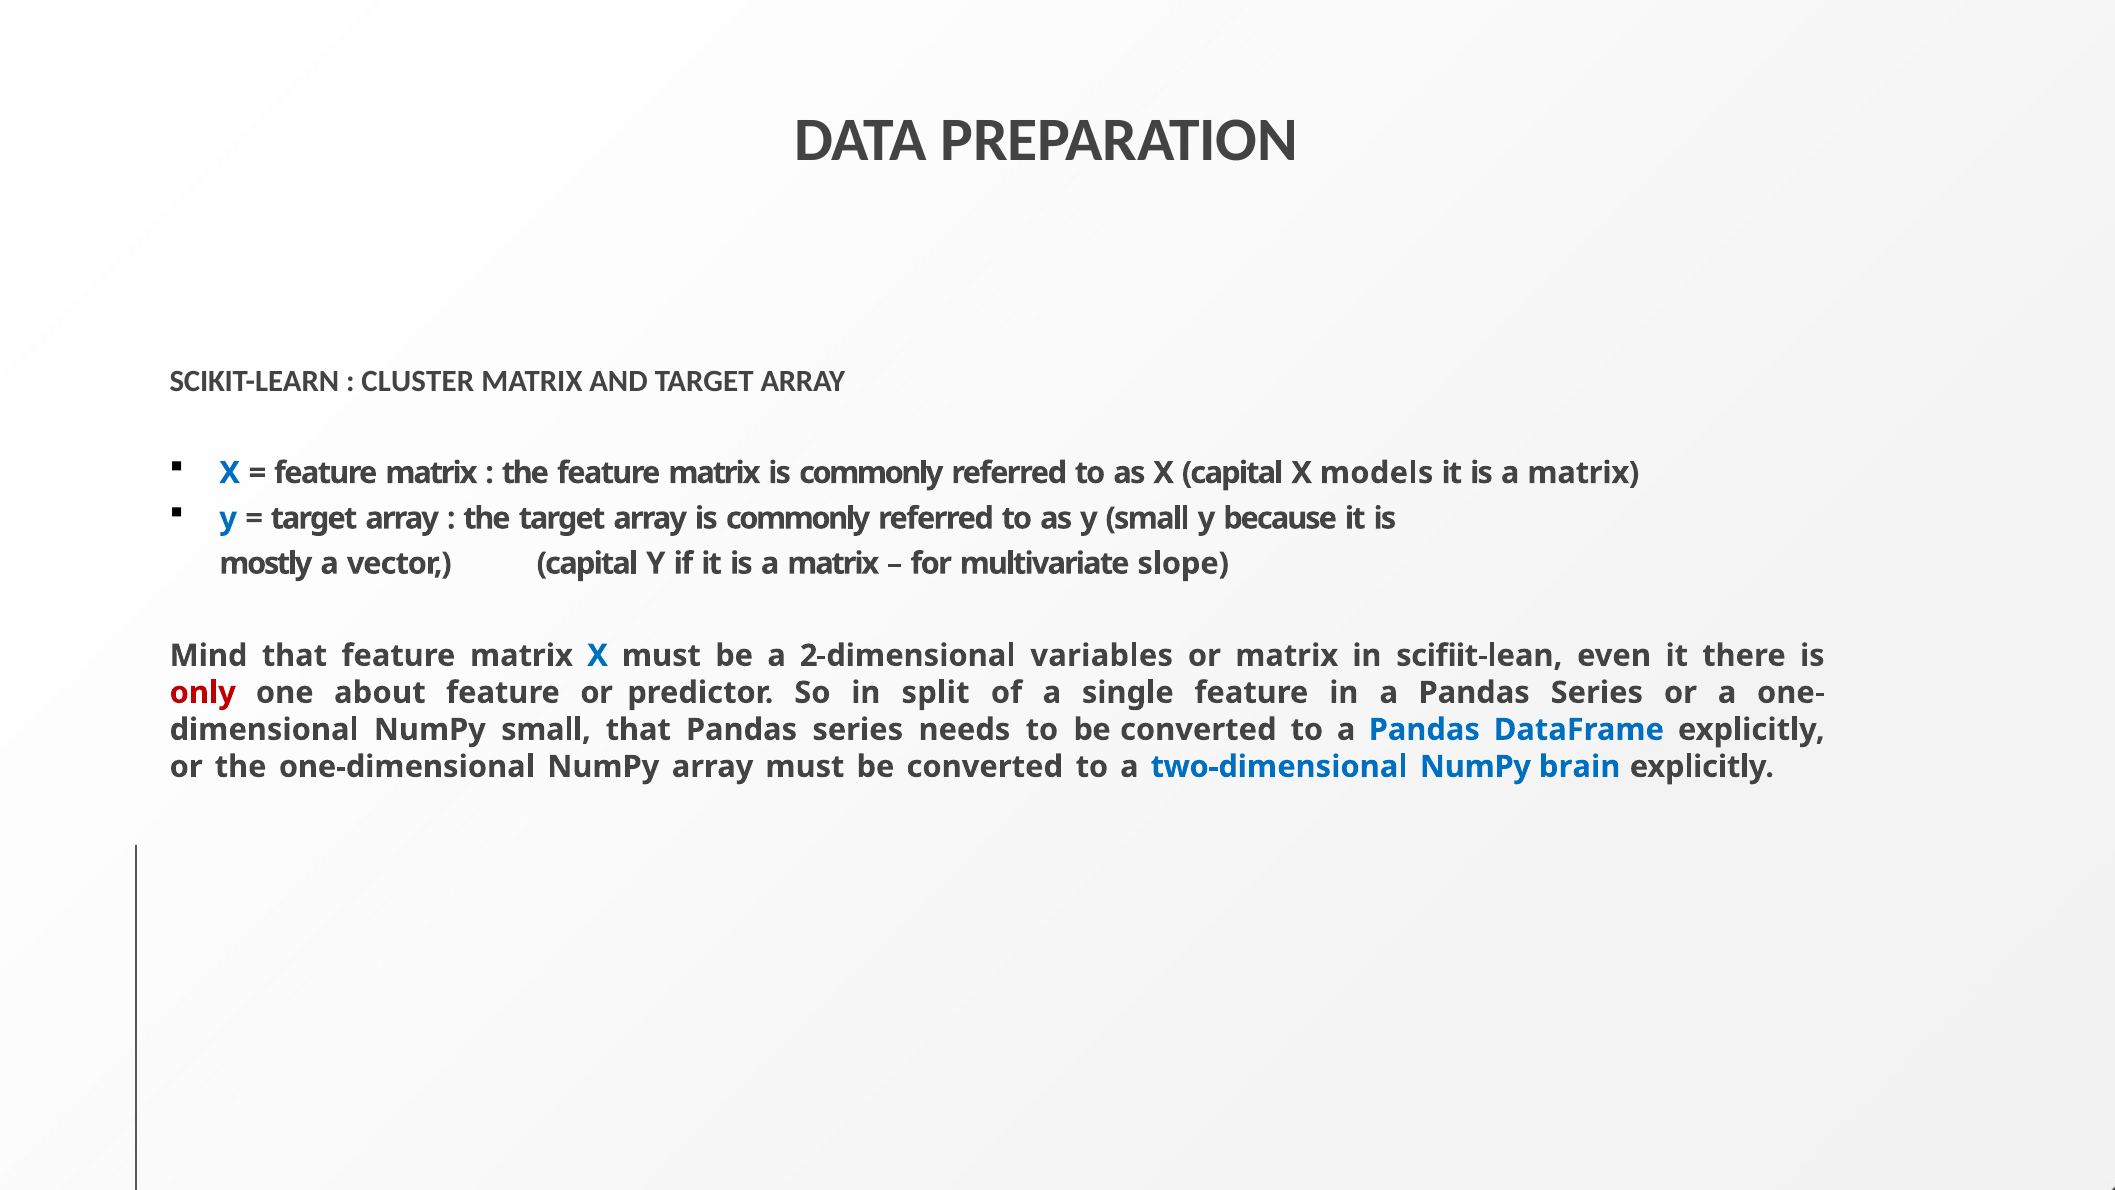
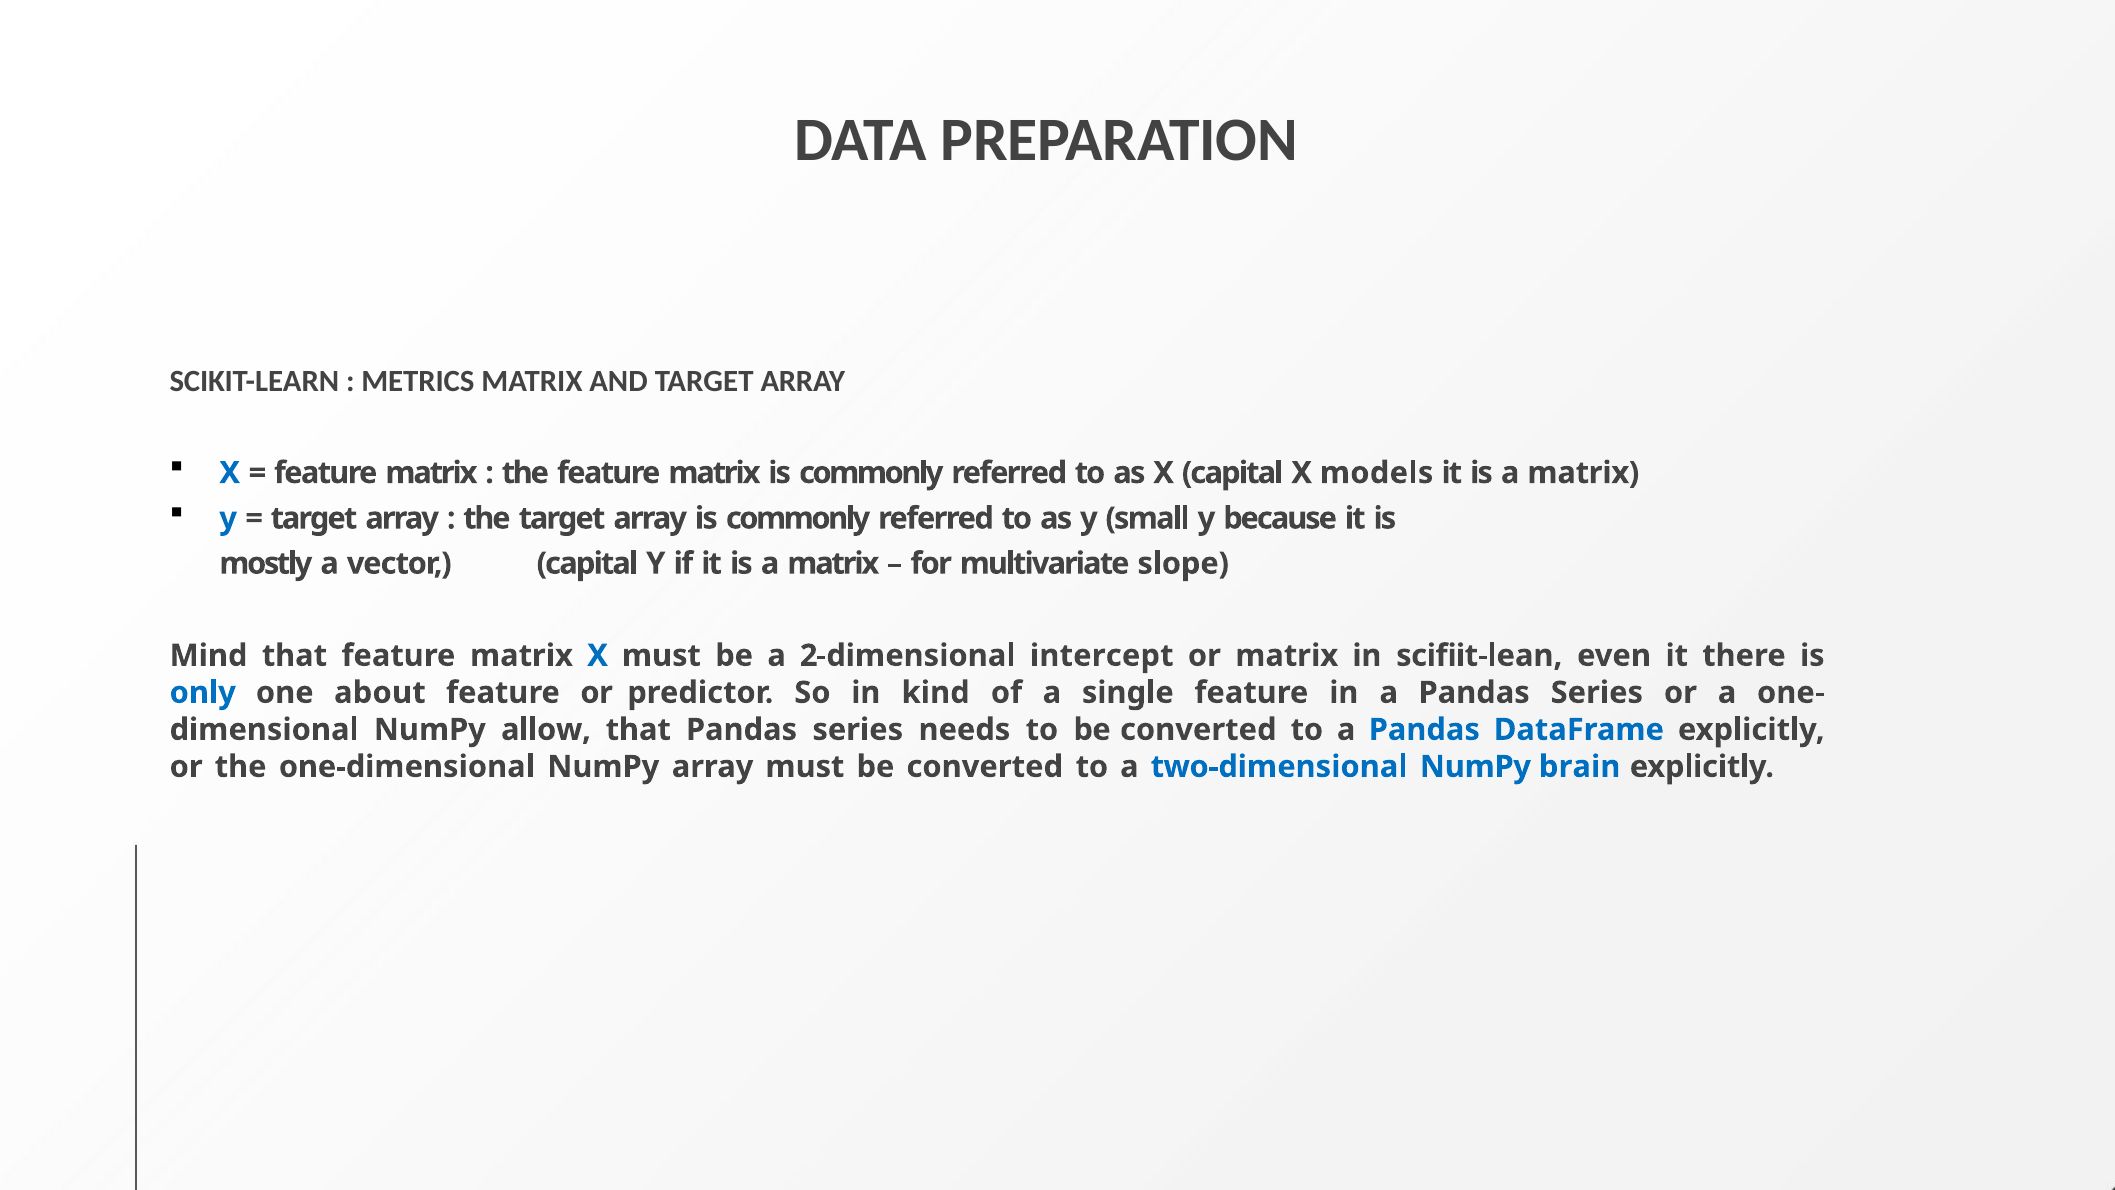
CLUSTER: CLUSTER -> METRICS
variables: variables -> intercept
only colour: red -> blue
split: split -> kind
NumPy small: small -> allow
